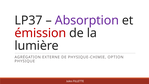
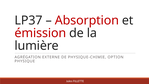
Absorption colour: purple -> red
